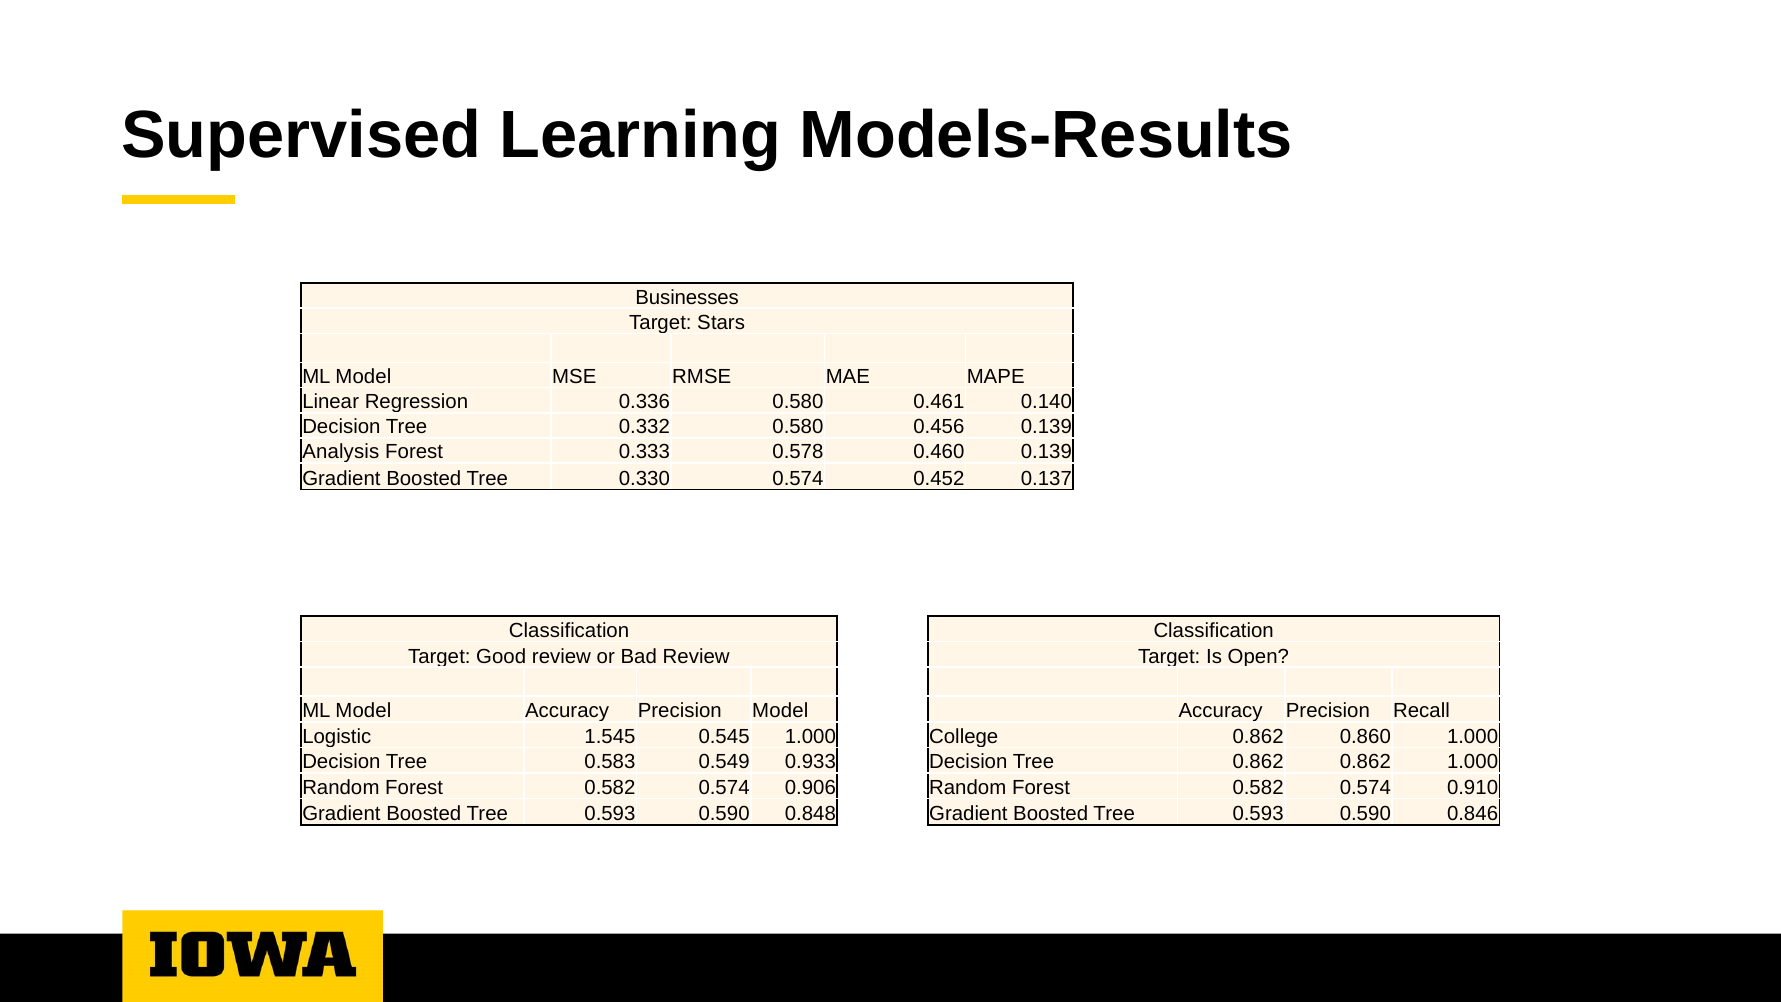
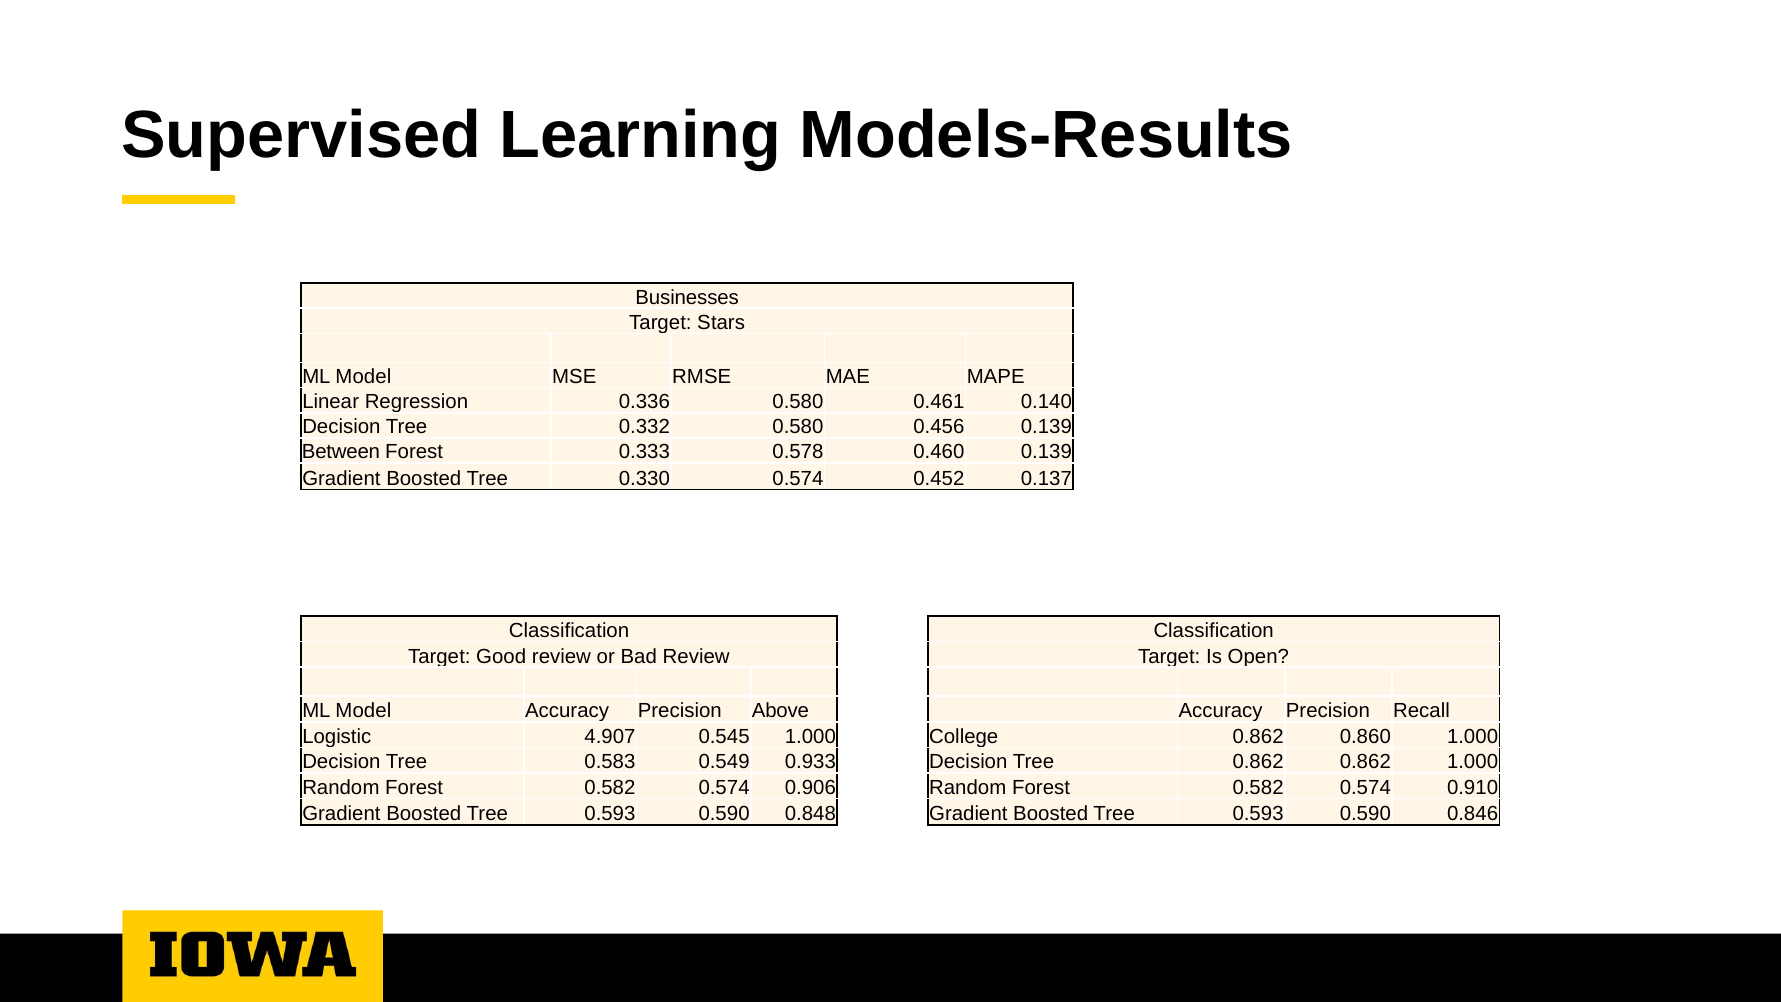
Analysis: Analysis -> Between
Precision Model: Model -> Above
1.545: 1.545 -> 4.907
